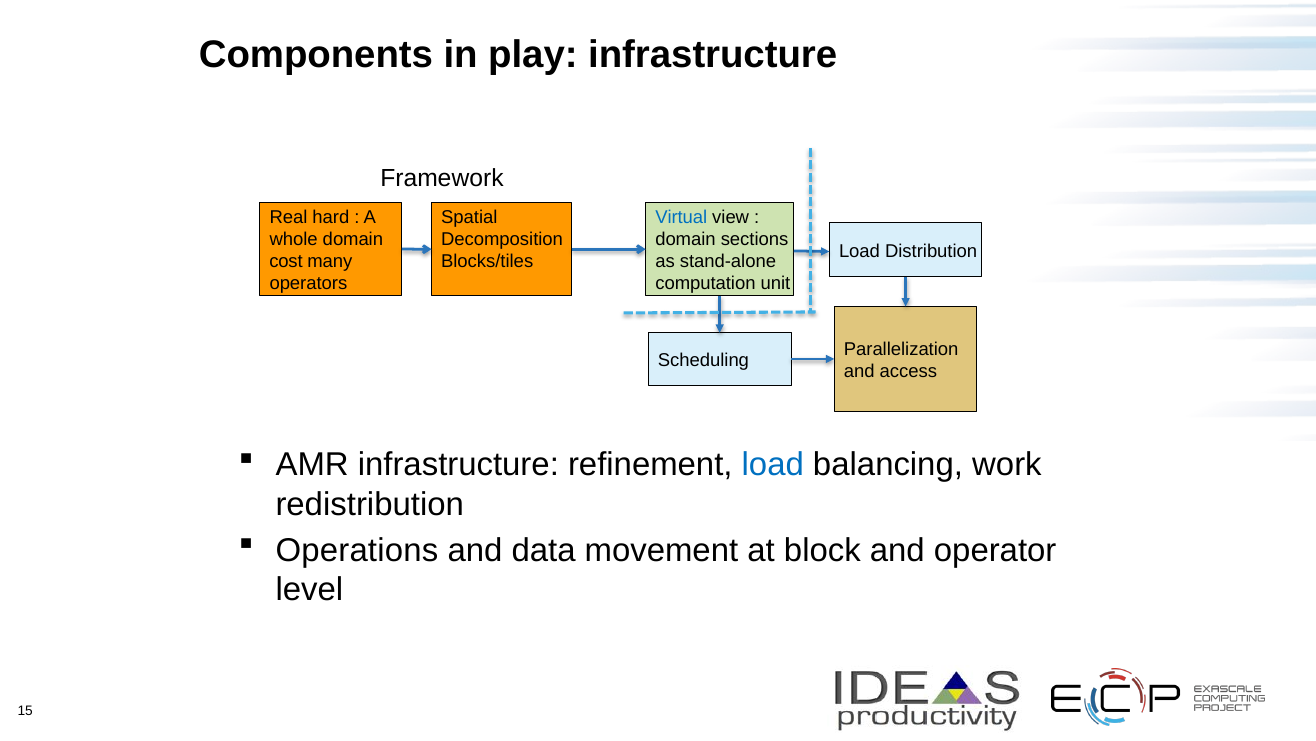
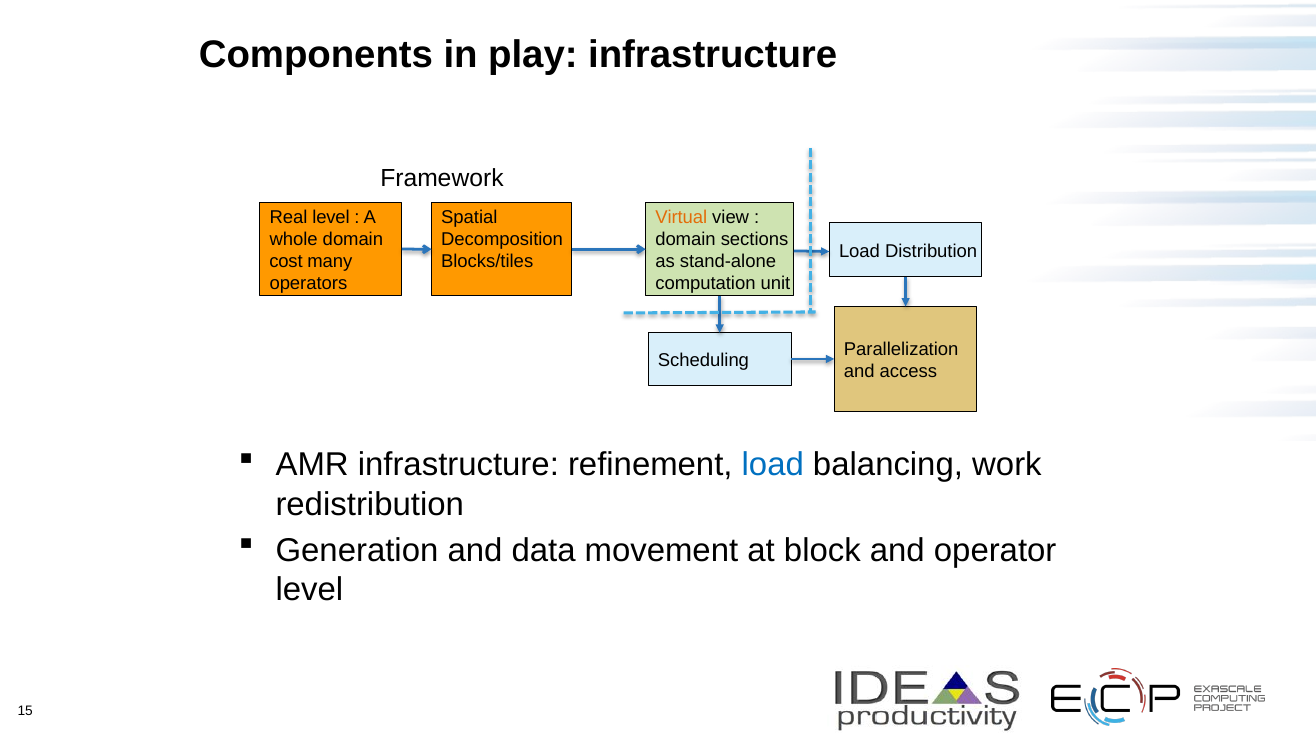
Real hard: hard -> level
Virtual colour: blue -> orange
Operations: Operations -> Generation
